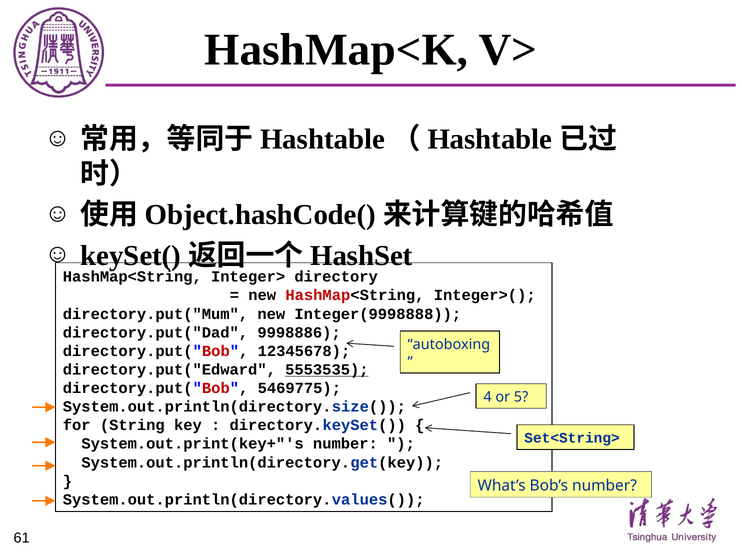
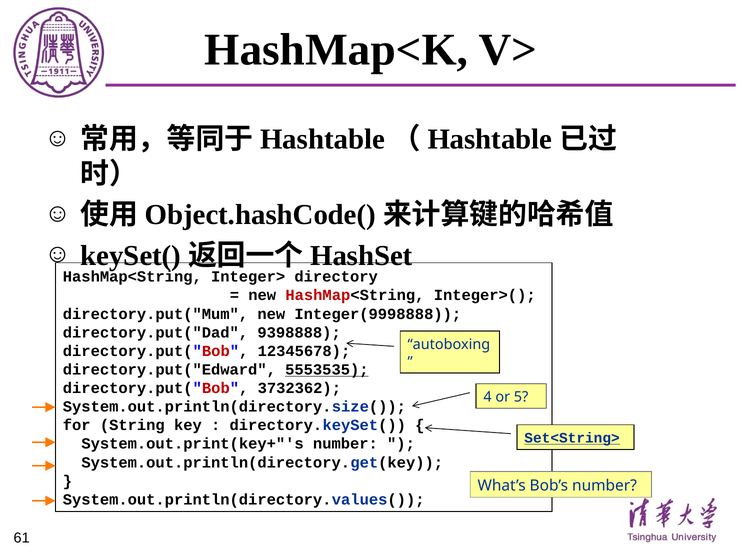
9998886: 9998886 -> 9398888
5469775: 5469775 -> 3732362
Set<String> underline: none -> present
